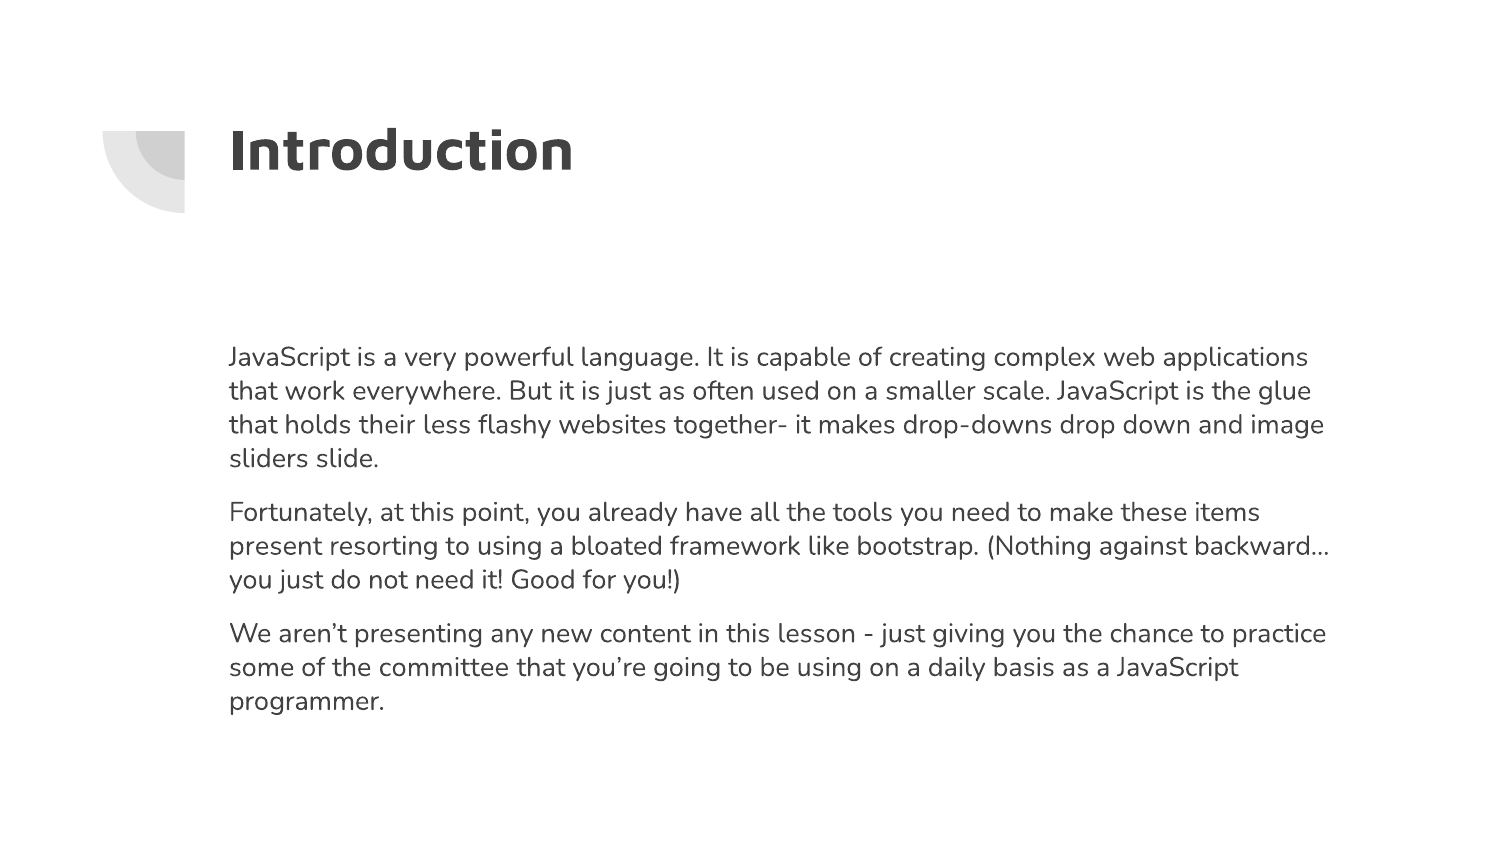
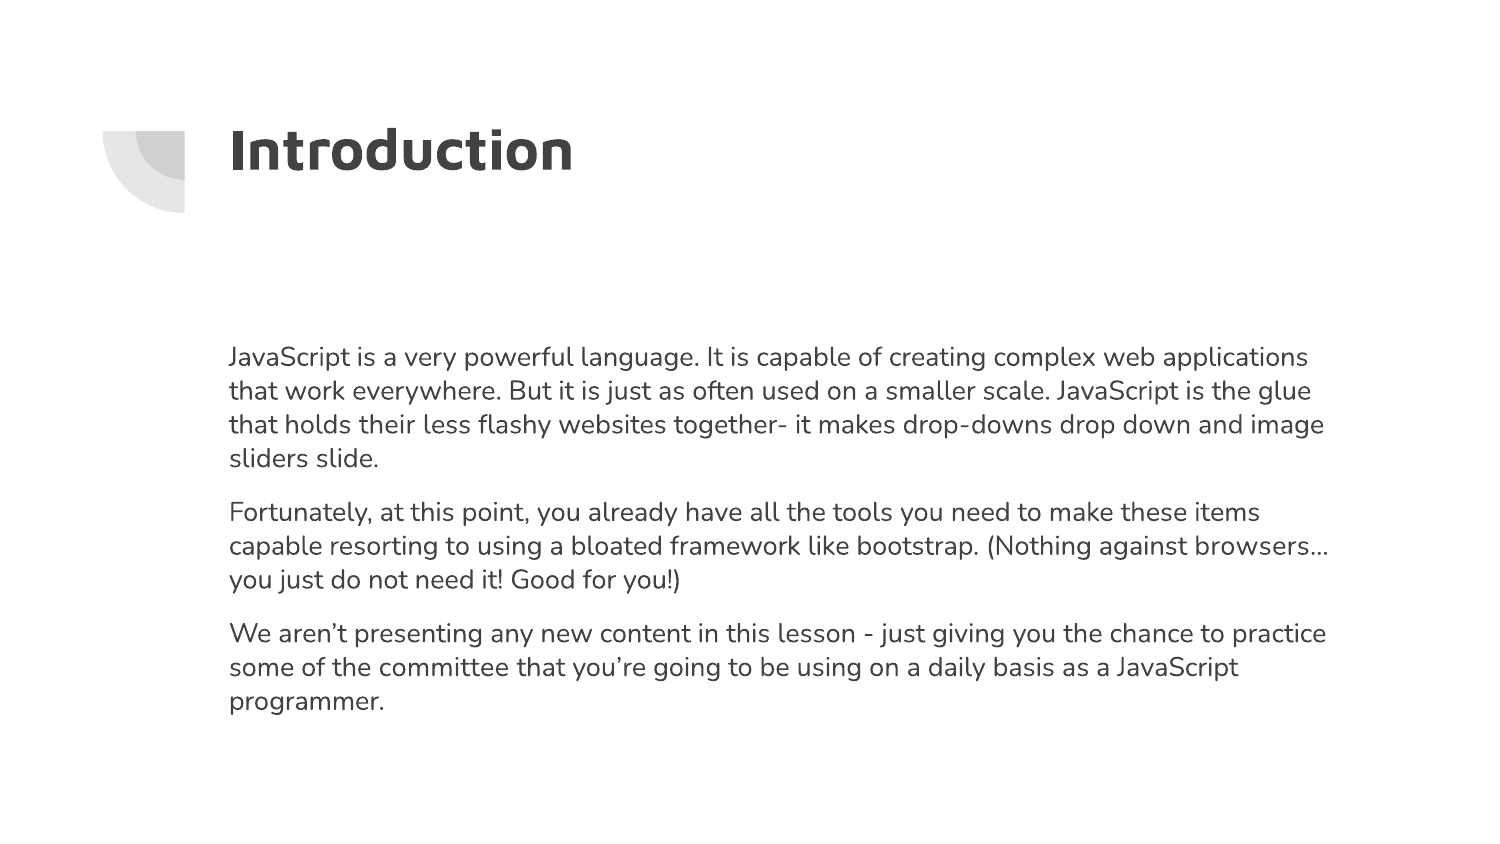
present at (276, 546): present -> capable
backward…: backward… -> browsers…
